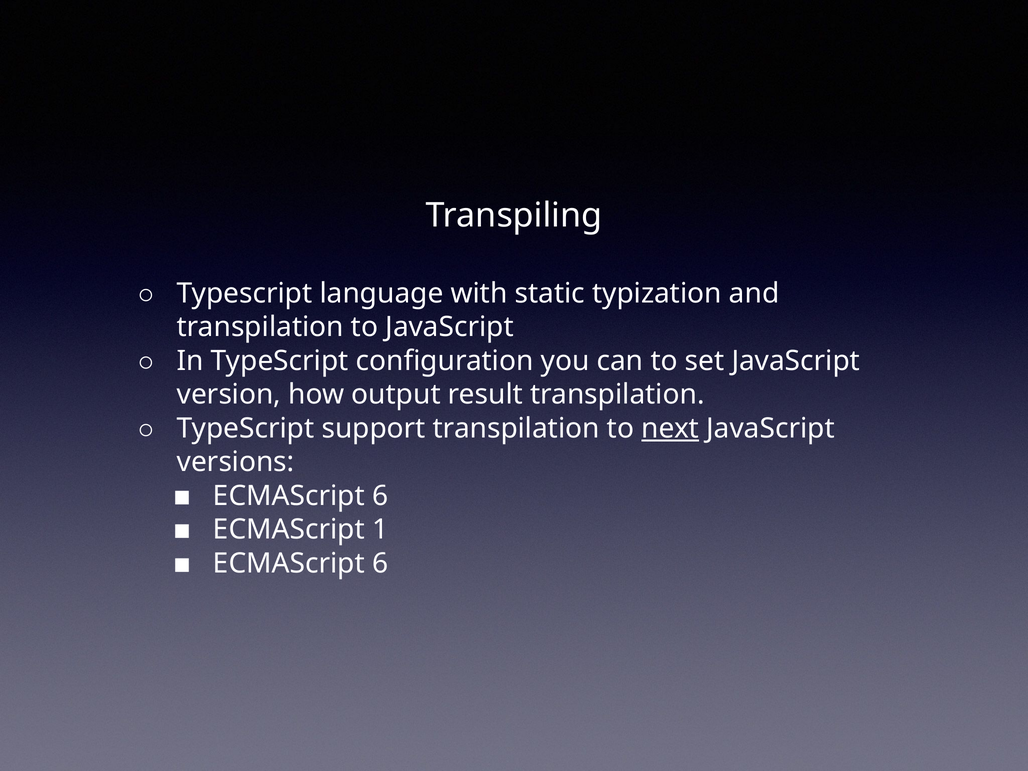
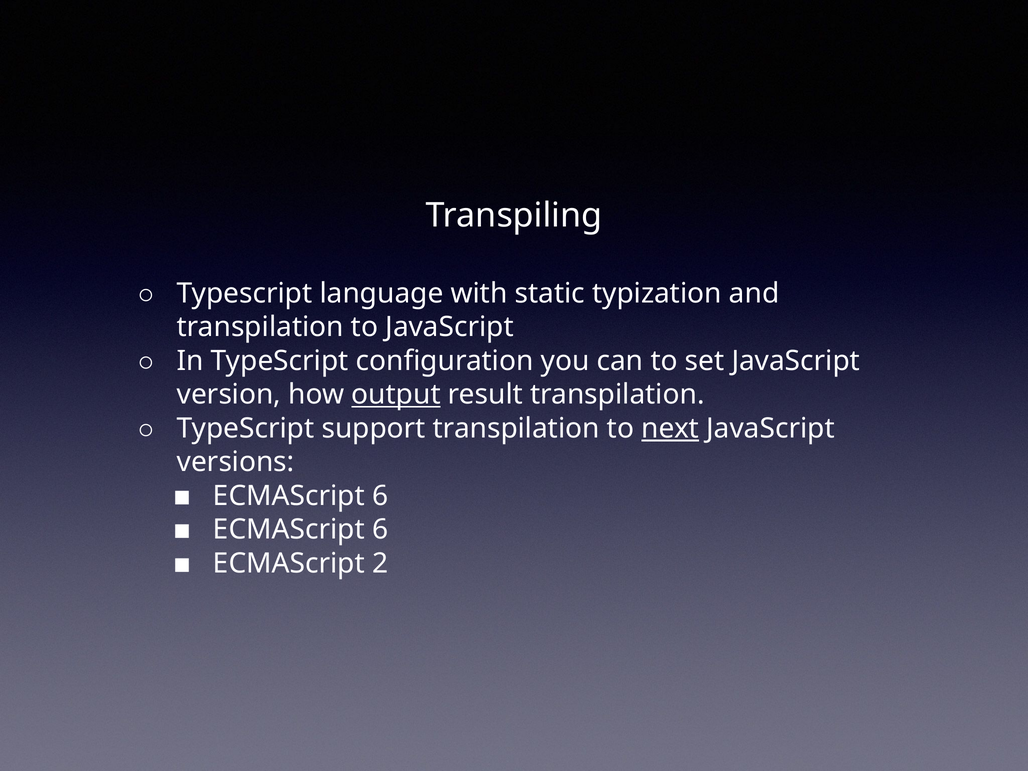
output underline: none -> present
1 at (380, 530): 1 -> 6
6 at (380, 563): 6 -> 2
